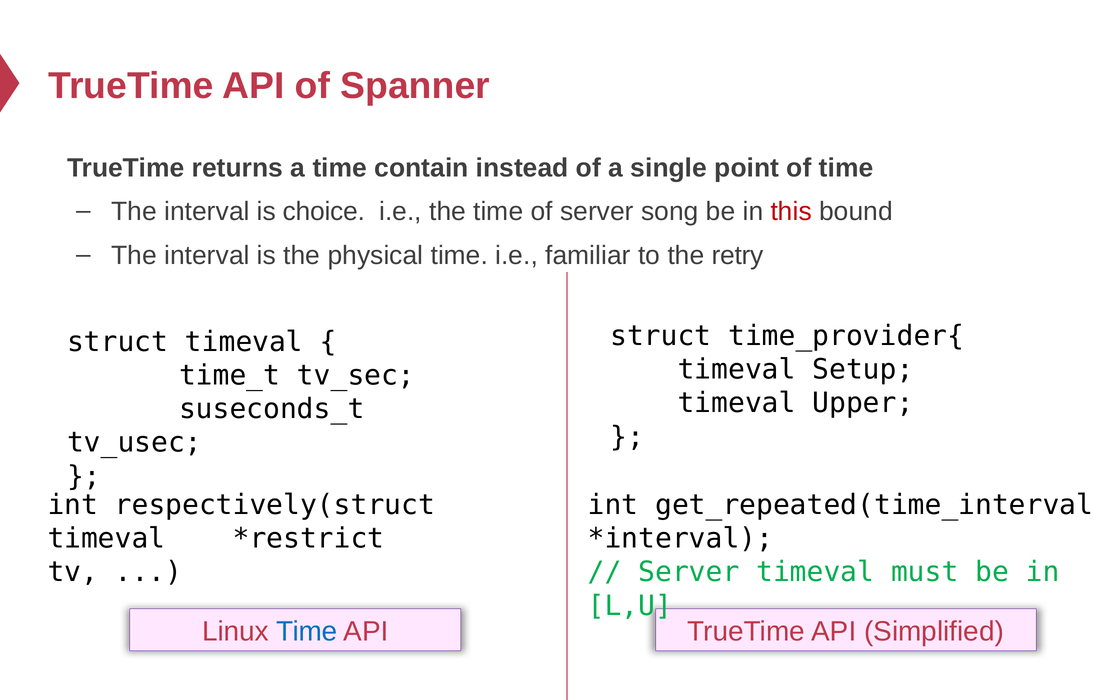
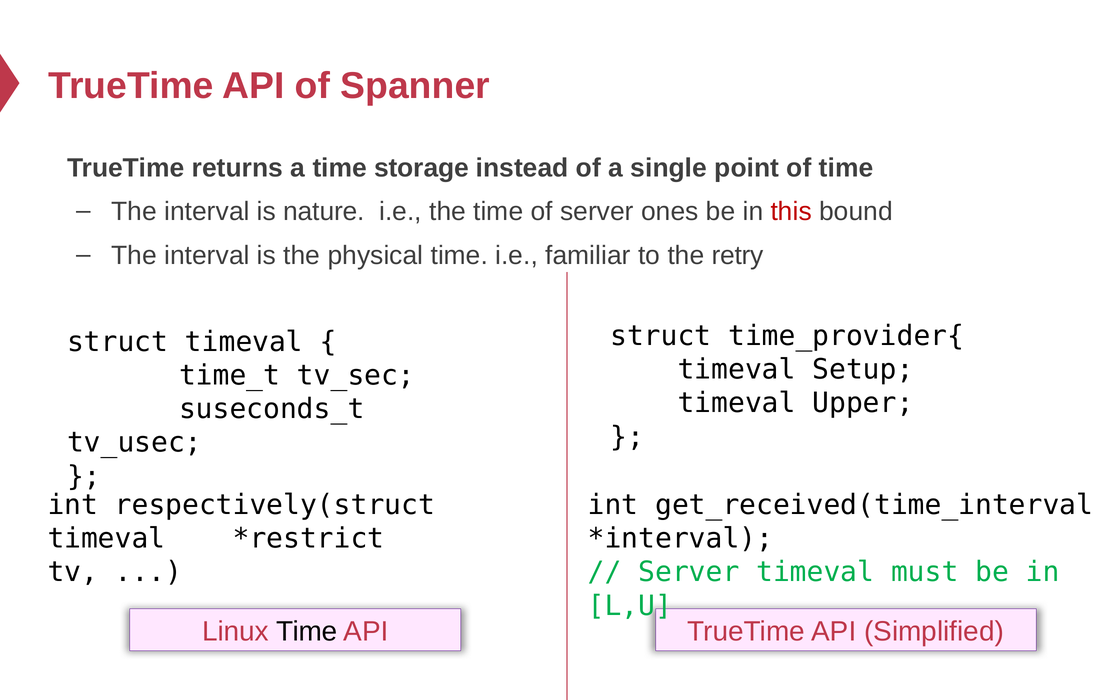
contain: contain -> storage
choice: choice -> nature
song: song -> ones
get_repeated(time_interval: get_repeated(time_interval -> get_received(time_interval
Time at (307, 632) colour: blue -> black
